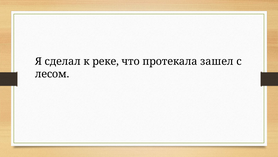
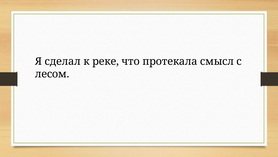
зашел: зашел -> смысл
